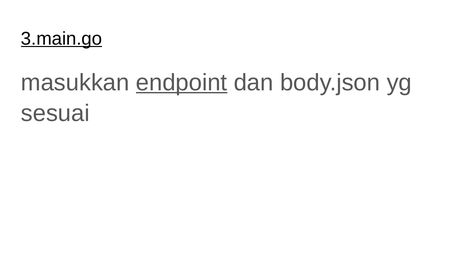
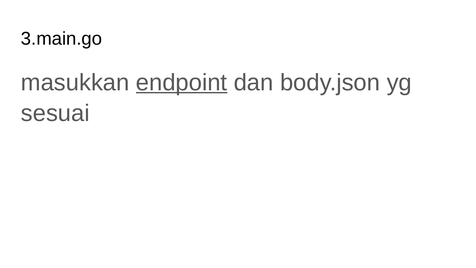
3.main.go underline: present -> none
